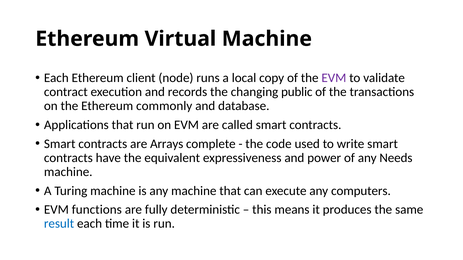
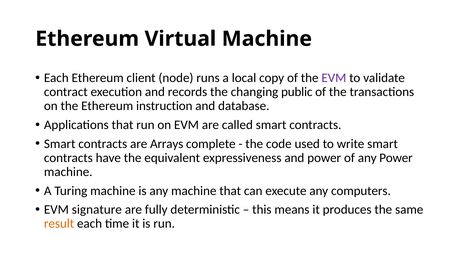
commonly: commonly -> instruction
any Needs: Needs -> Power
functions: functions -> signature
result colour: blue -> orange
